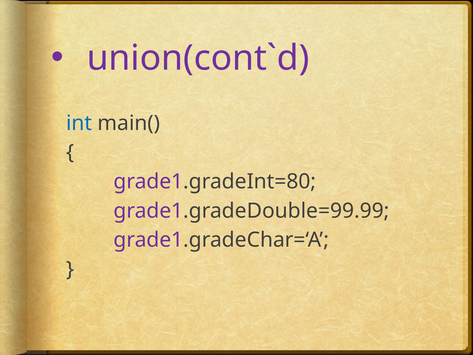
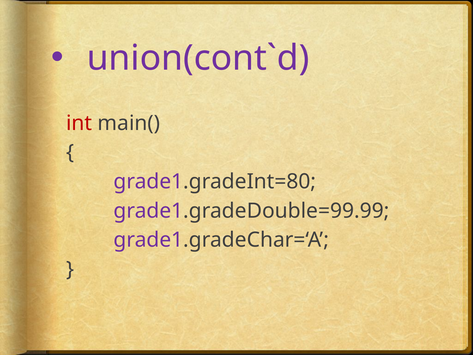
int colour: blue -> red
